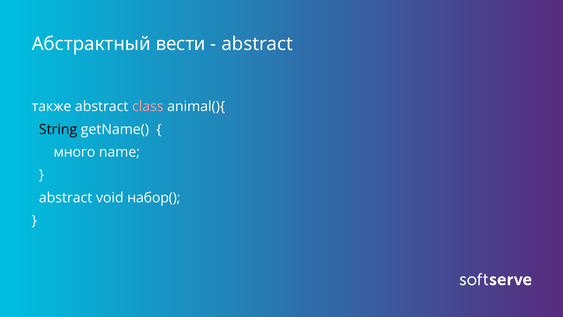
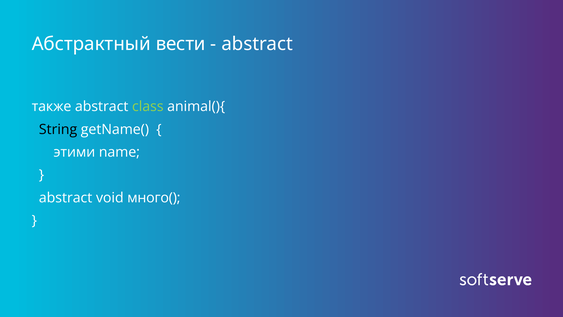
class colour: pink -> light green
много: много -> этими
набор(: набор( -> много(
